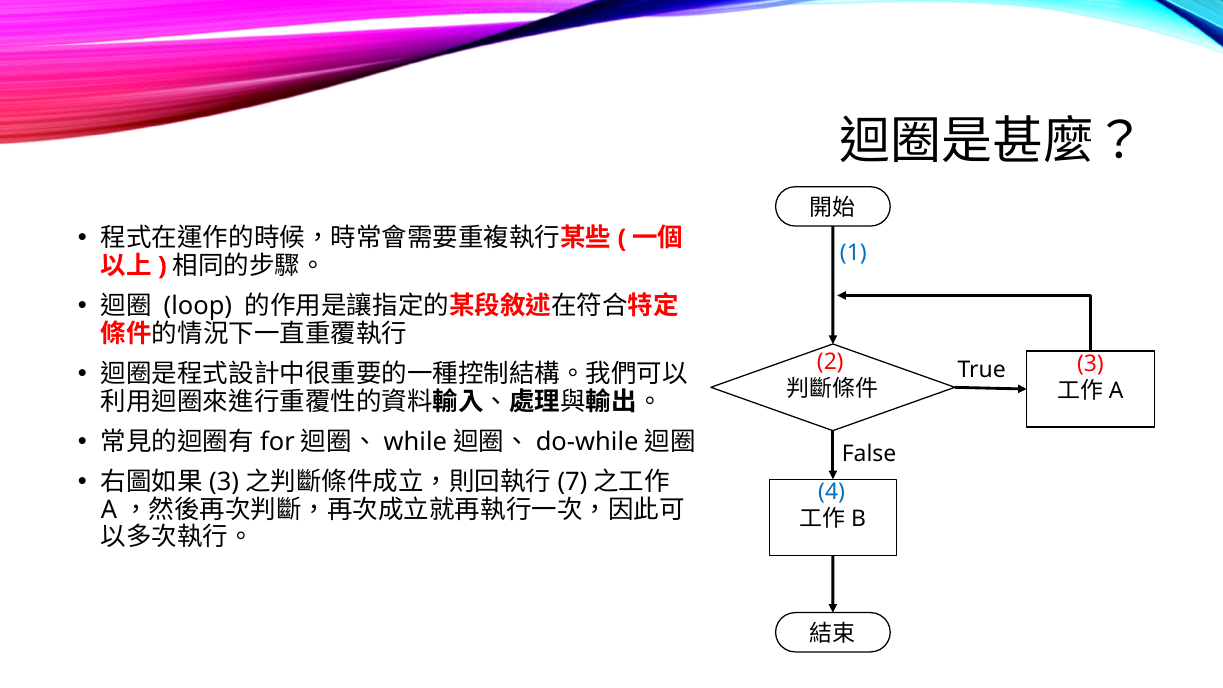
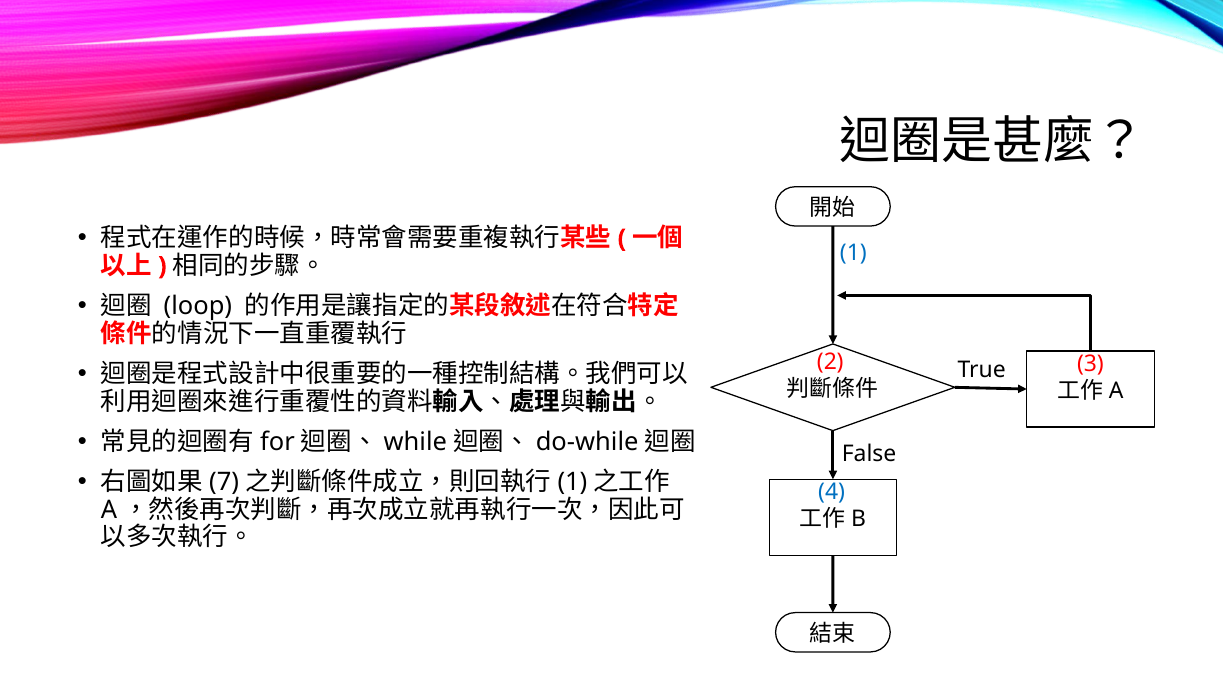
3 at (224, 482): 3 -> 7
7 at (572, 482): 7 -> 1
